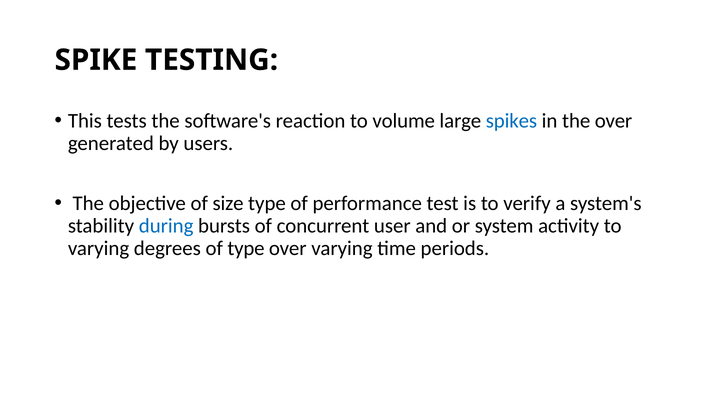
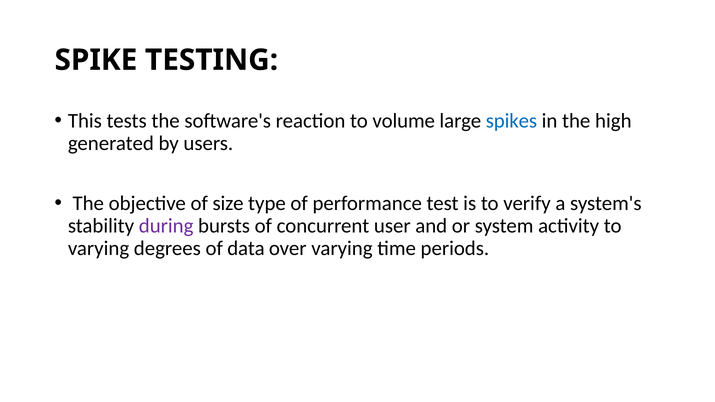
the over: over -> high
during colour: blue -> purple
of type: type -> data
